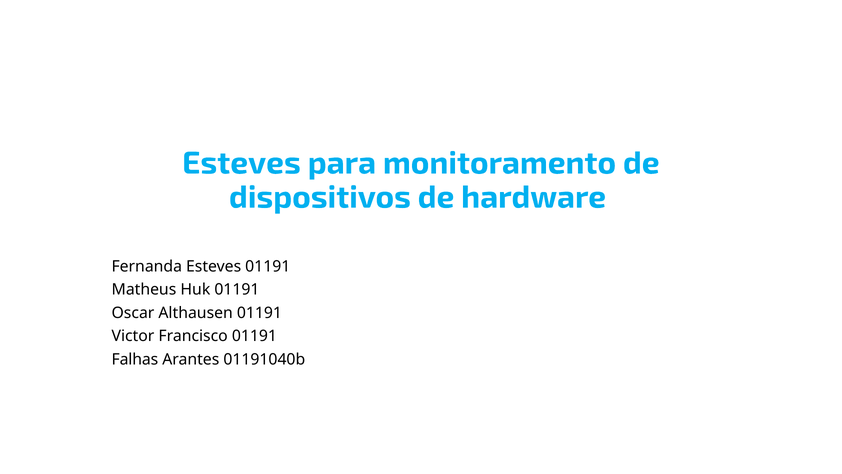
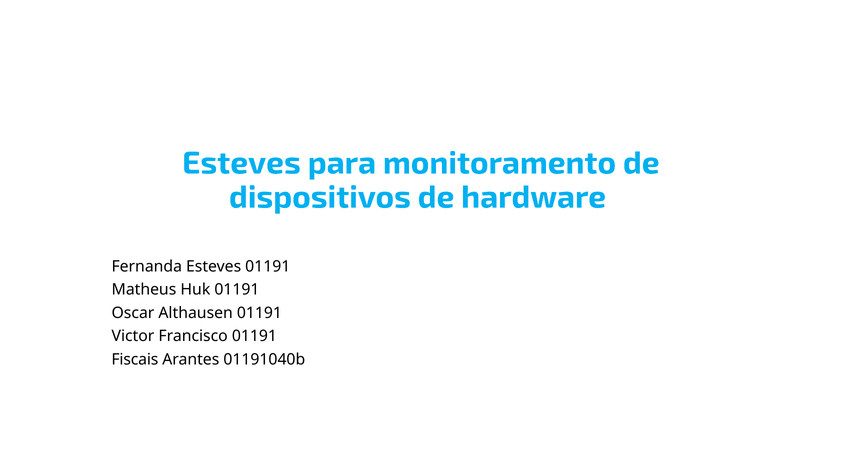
Falhas: Falhas -> Fiscais
